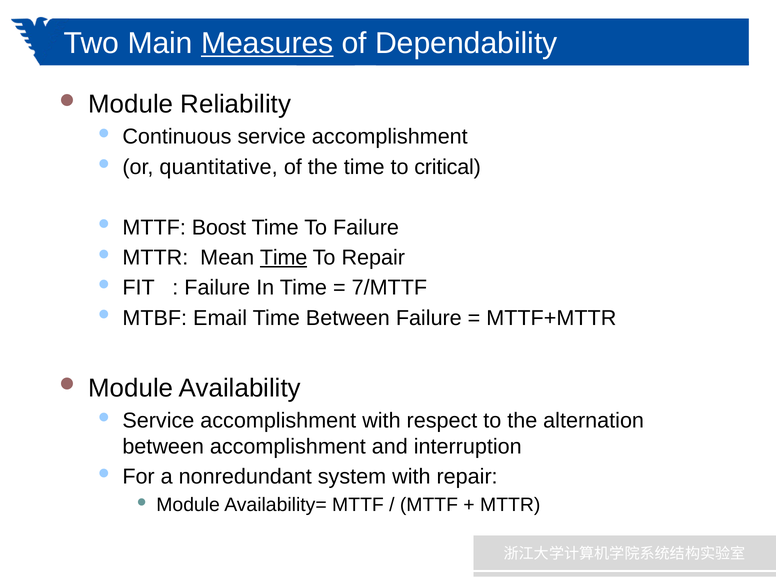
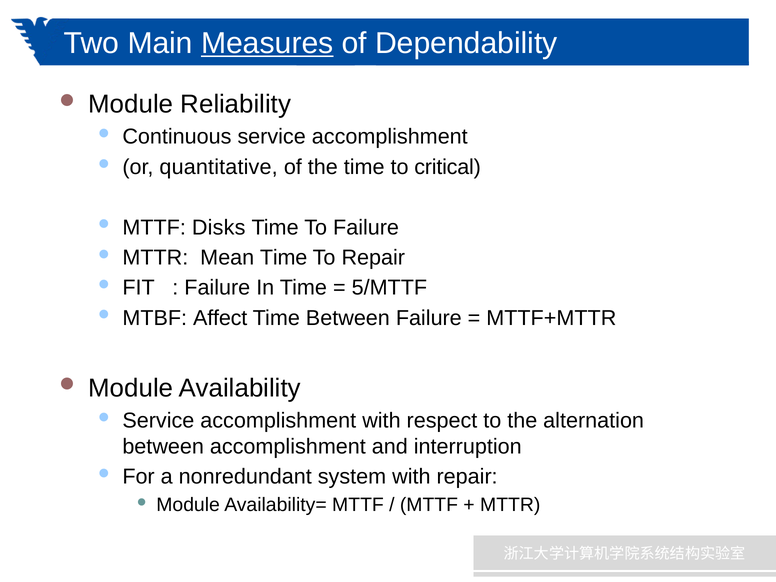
Boost: Boost -> Disks
Time at (284, 258) underline: present -> none
7/MTTF: 7/MTTF -> 5/MTTF
Email: Email -> Affect
